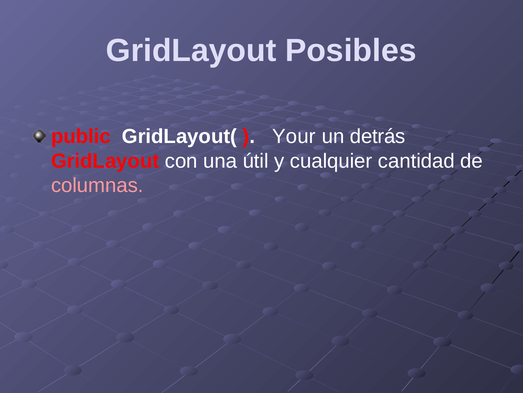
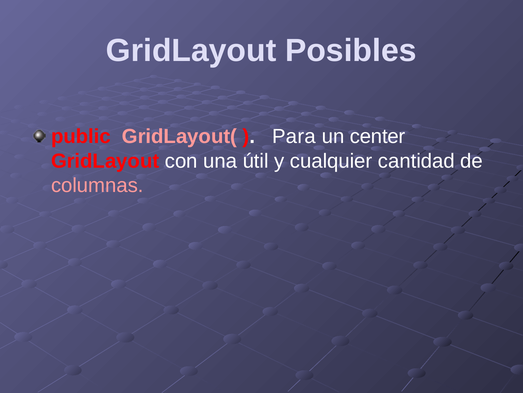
GridLayout( colour: white -> pink
Your: Your -> Para
detrás: detrás -> center
